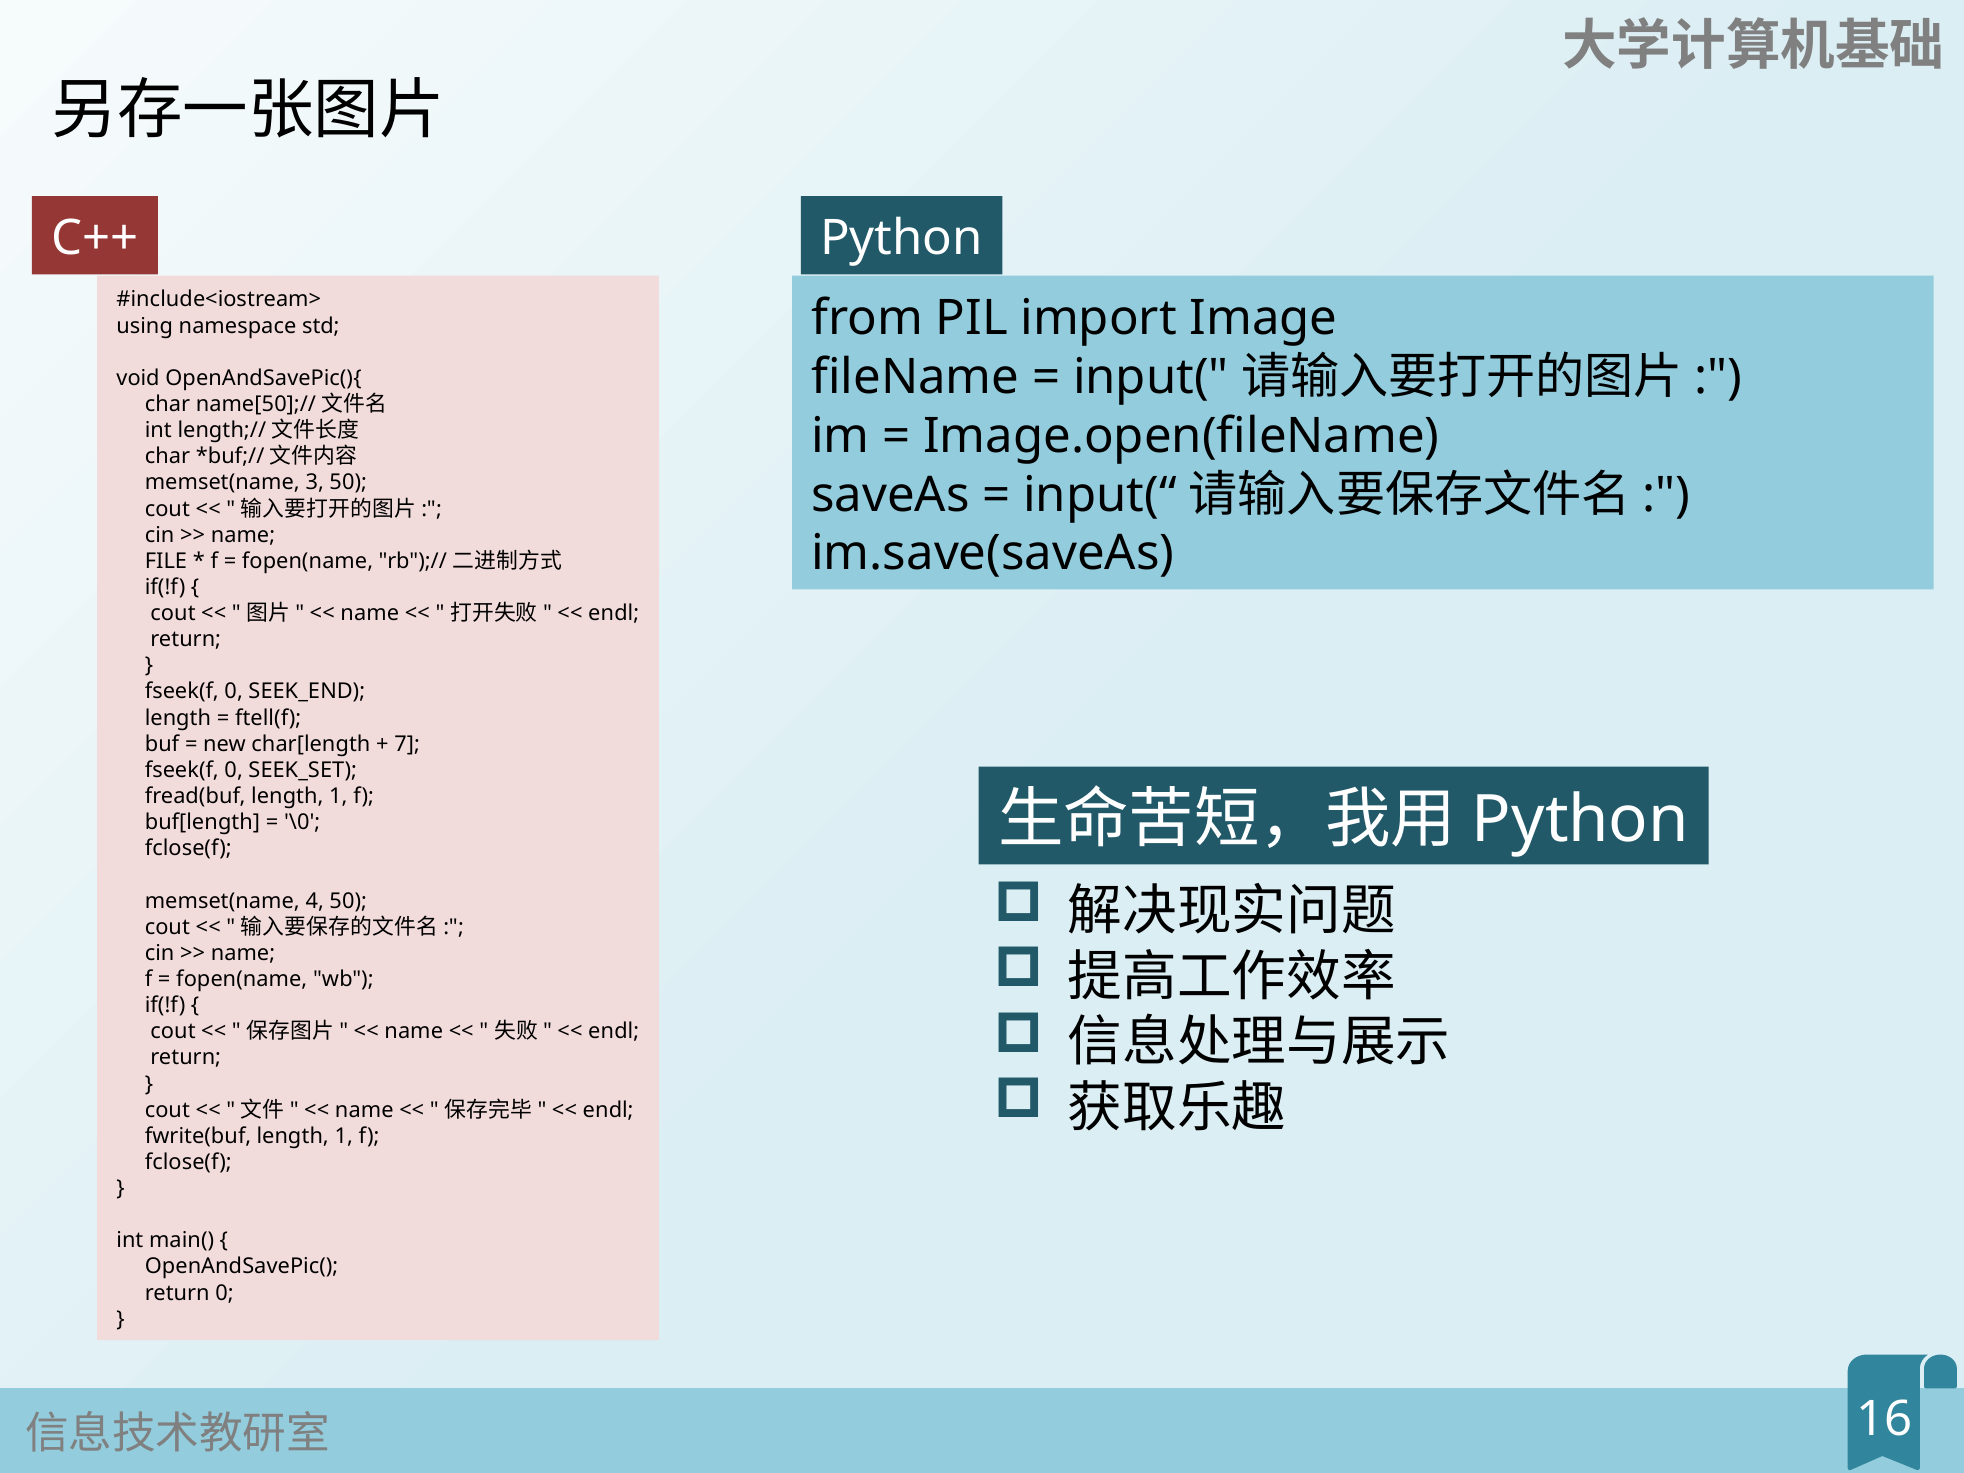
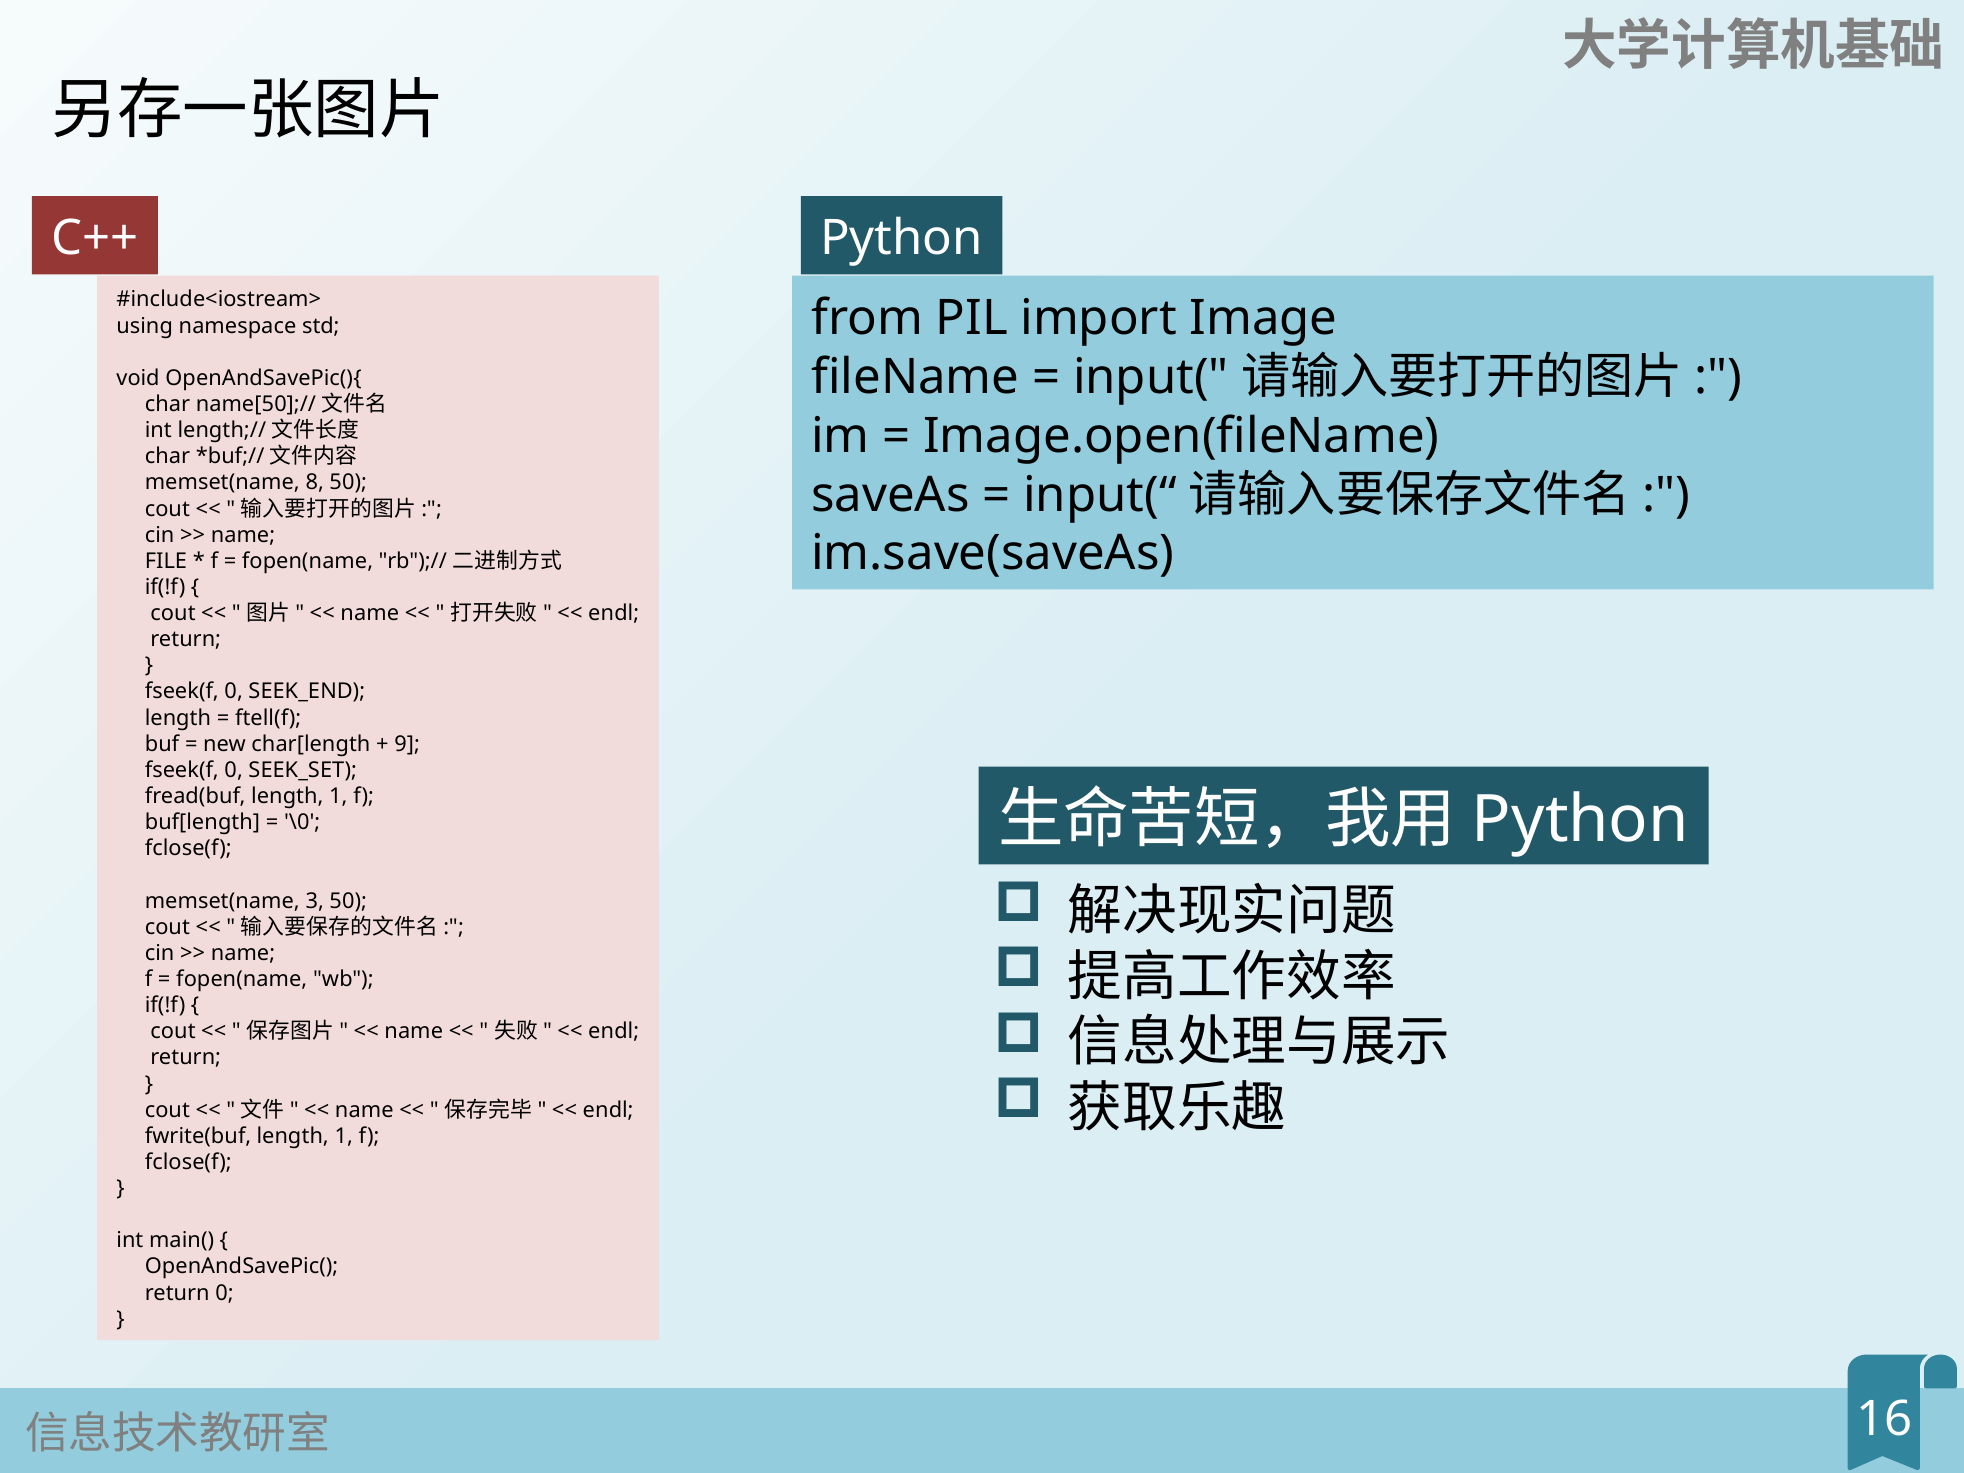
3: 3 -> 8
7: 7 -> 9
4: 4 -> 3
